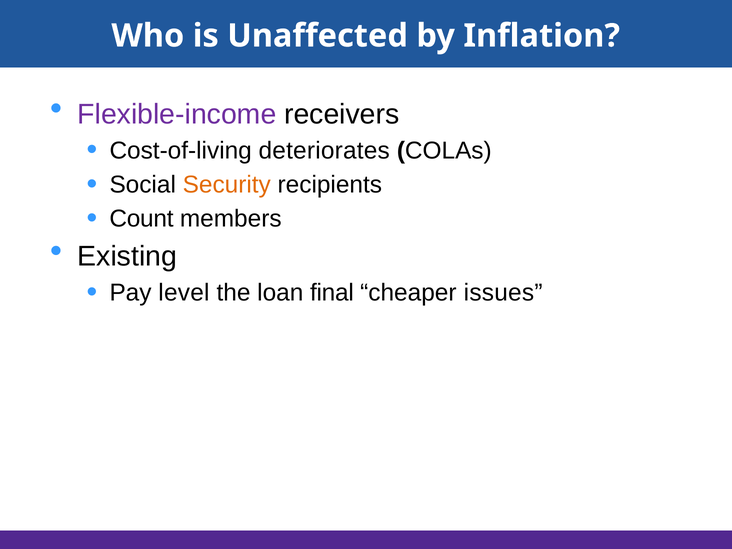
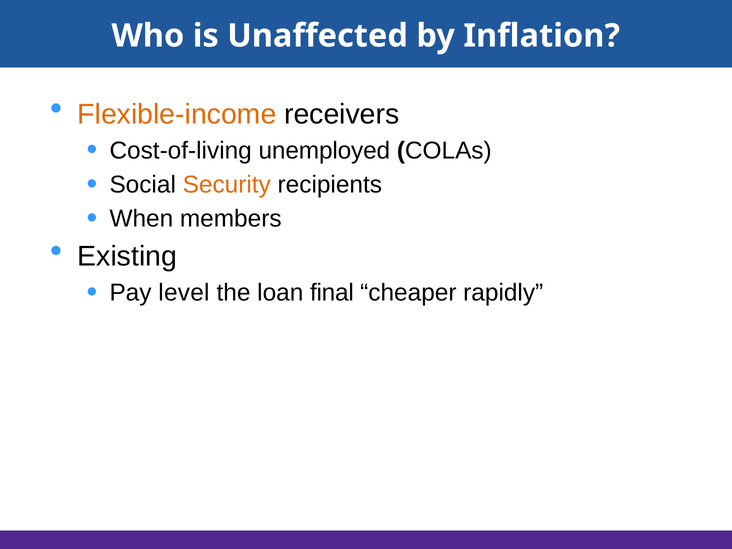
Flexible-income colour: purple -> orange
deteriorates: deteriorates -> unemployed
Count: Count -> When
issues: issues -> rapidly
